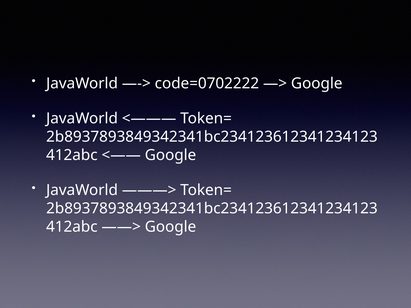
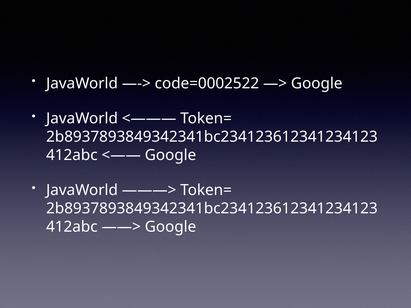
code=0702222: code=0702222 -> code=0002522
